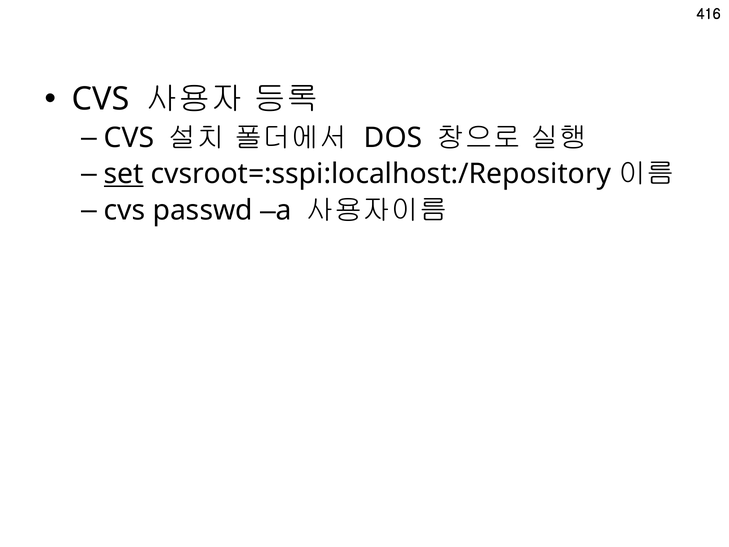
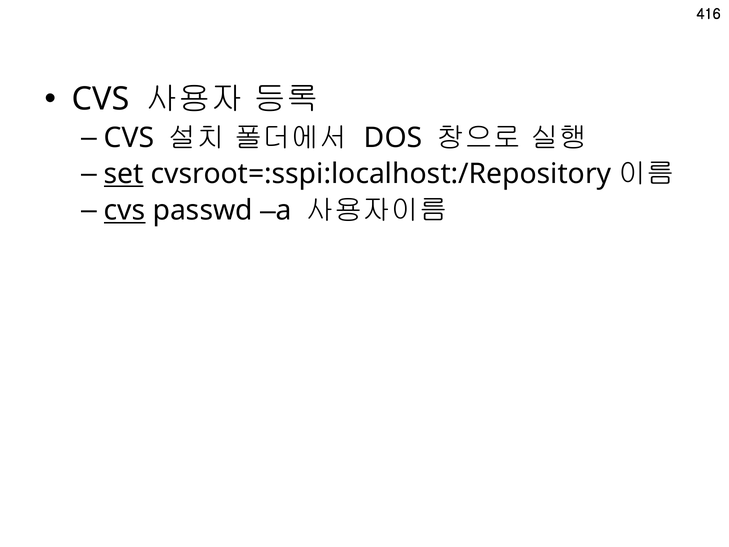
cvs at (125, 210) underline: none -> present
